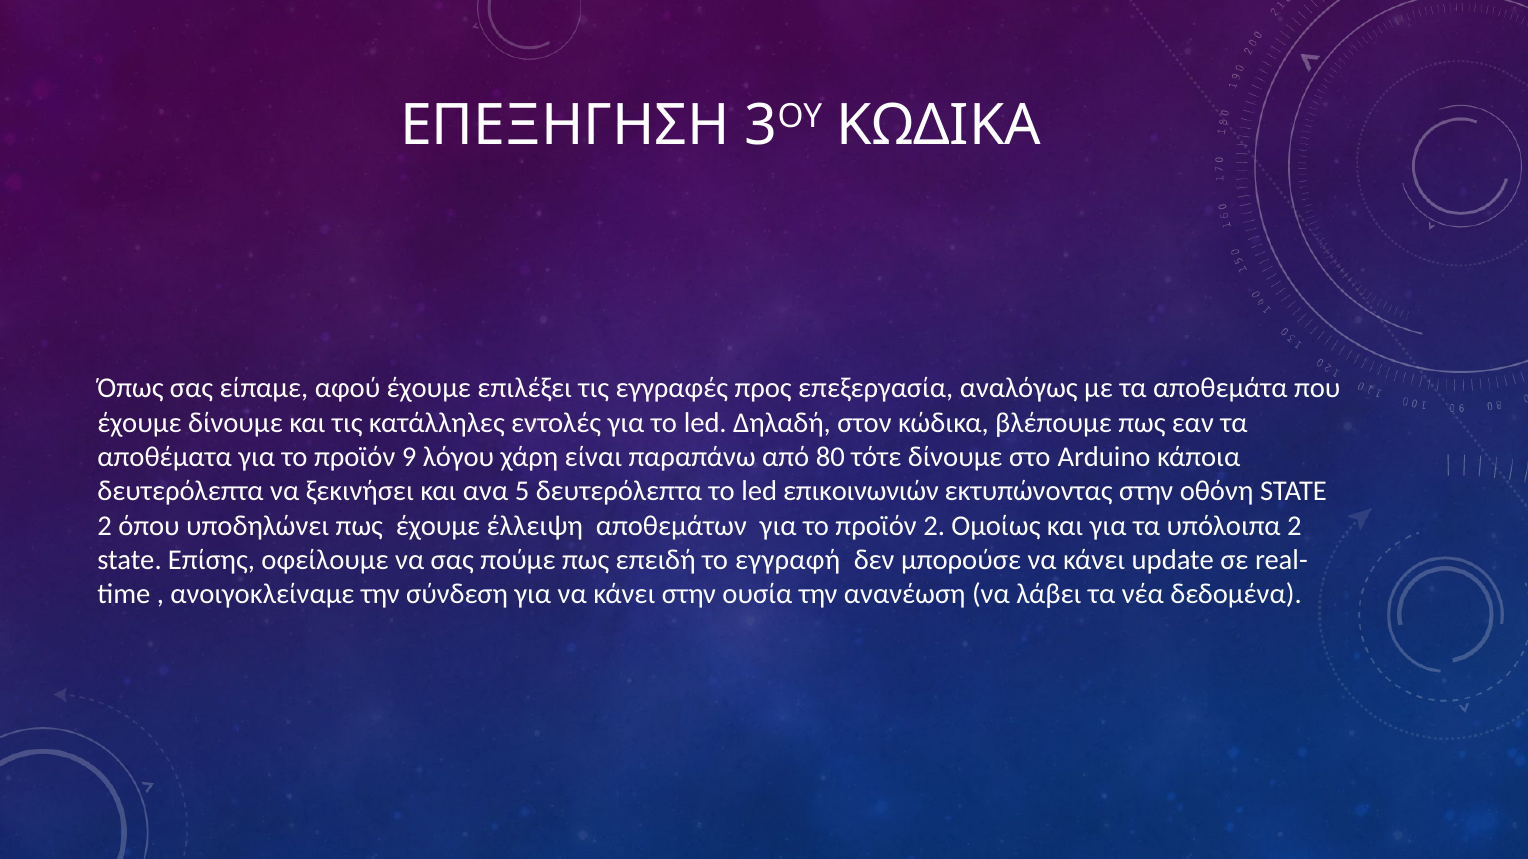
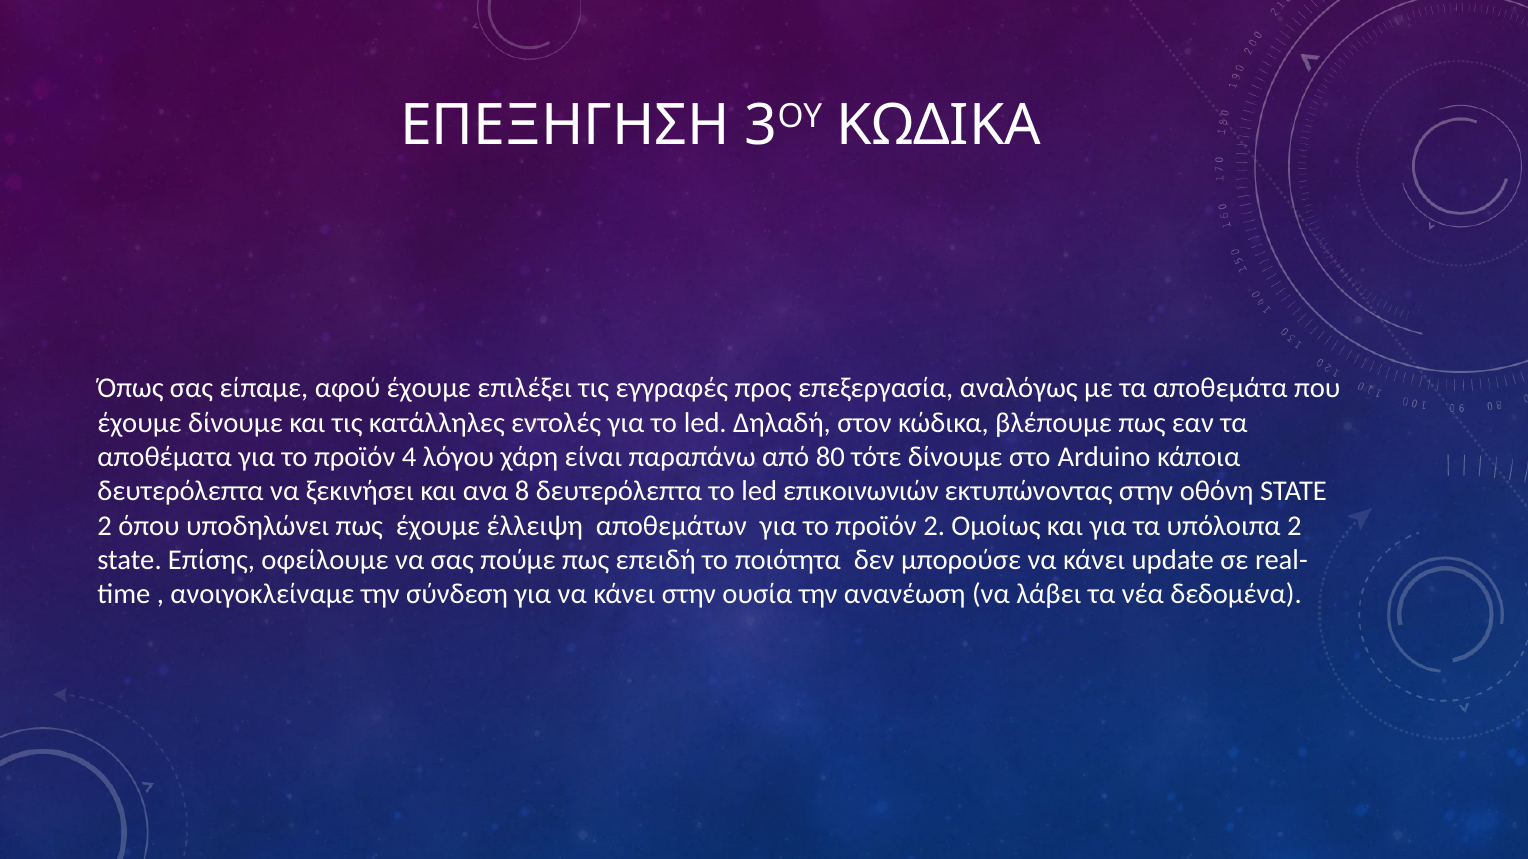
9: 9 -> 4
5: 5 -> 8
εγγραφή: εγγραφή -> ποιότητα
